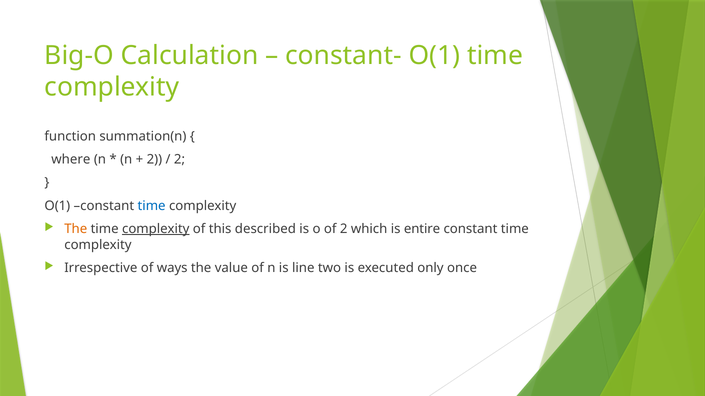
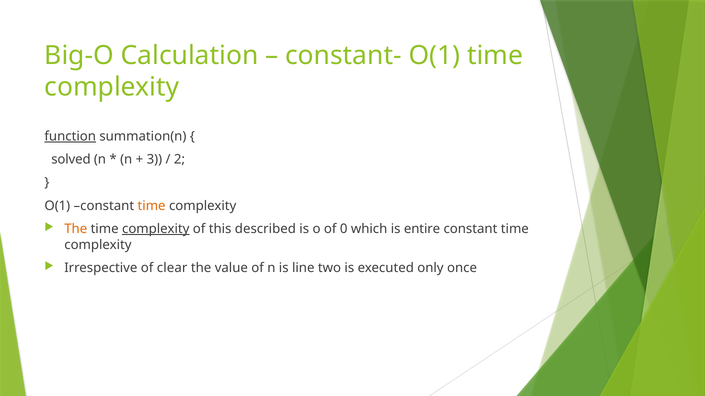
function underline: none -> present
where: where -> solved
2 at (154, 160): 2 -> 3
time at (152, 206) colour: blue -> orange
of 2: 2 -> 0
ways: ways -> clear
